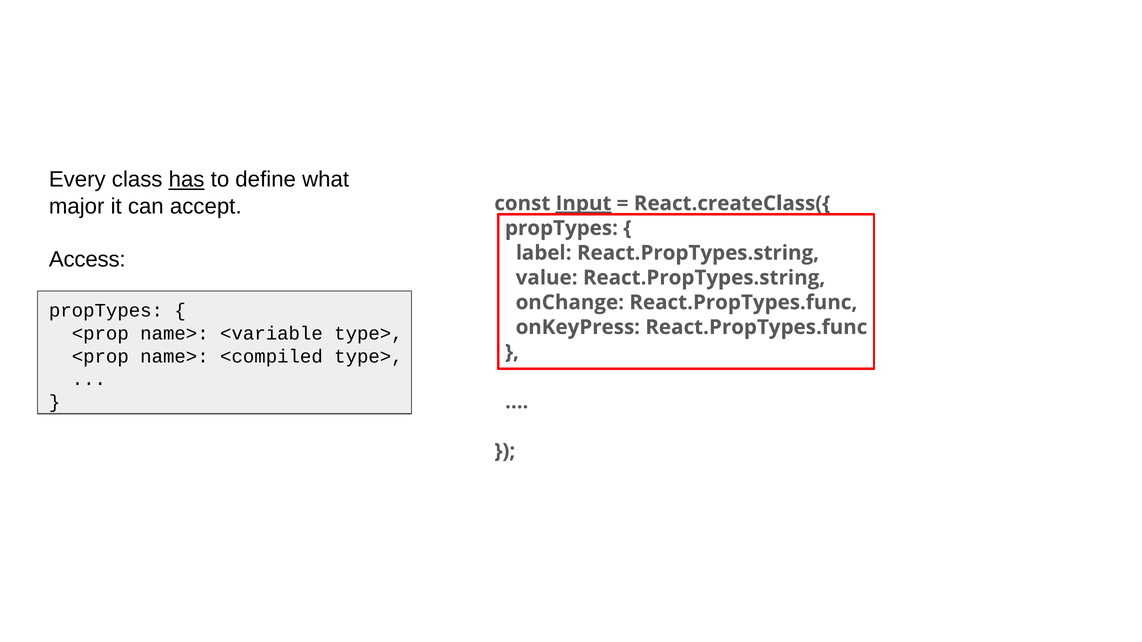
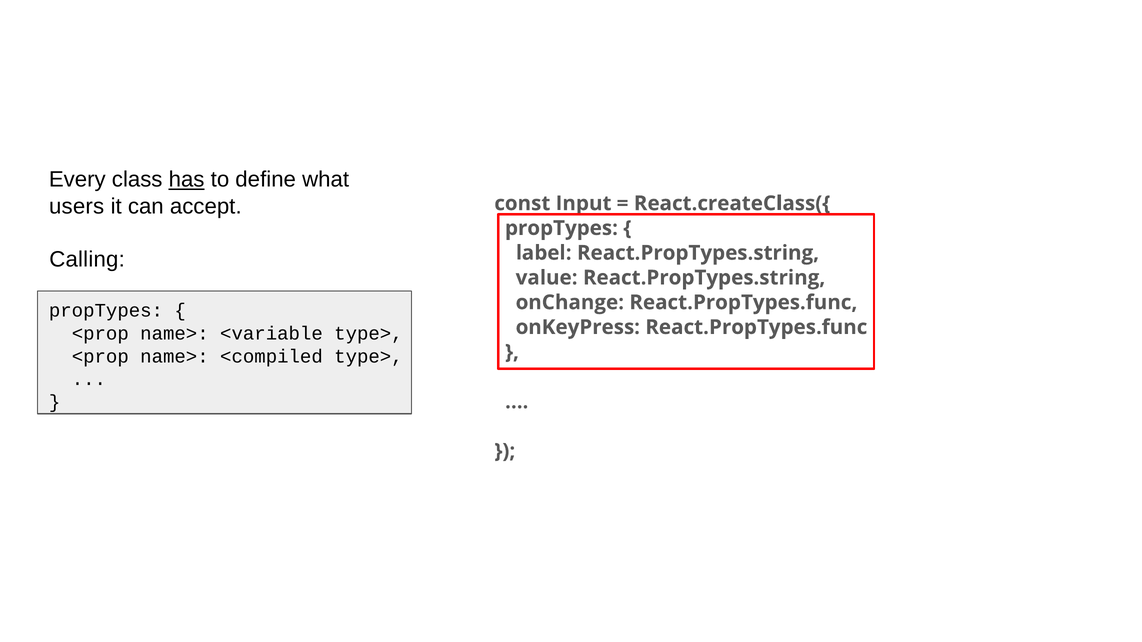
Input underline: present -> none
major: major -> users
Access: Access -> Calling
